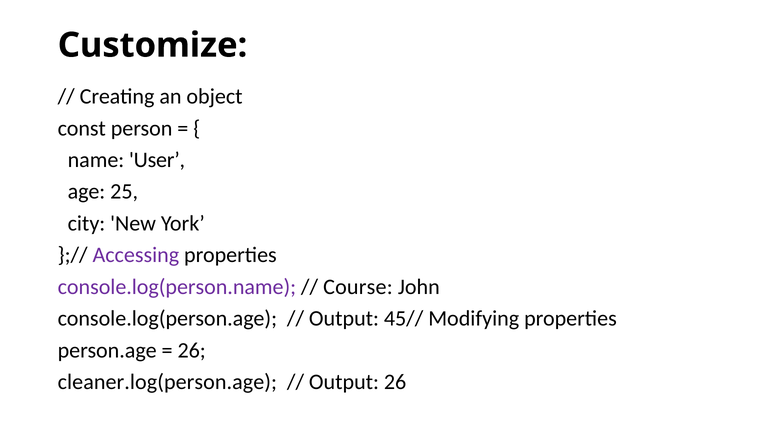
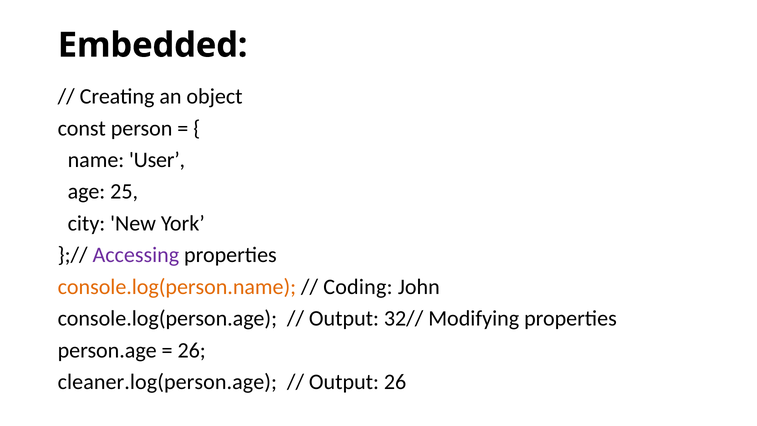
Customize: Customize -> Embedded
console.log(person.name colour: purple -> orange
Course: Course -> Coding
45//: 45// -> 32//
